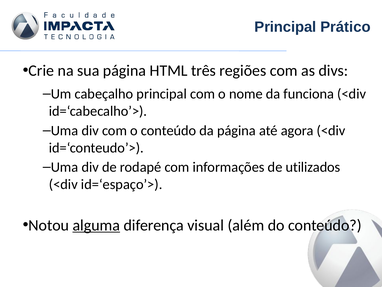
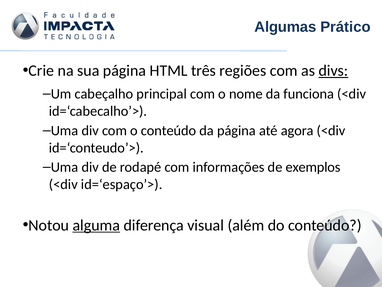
Principal at (285, 27): Principal -> Algumas
divs underline: none -> present
utilizados: utilizados -> exemplos
